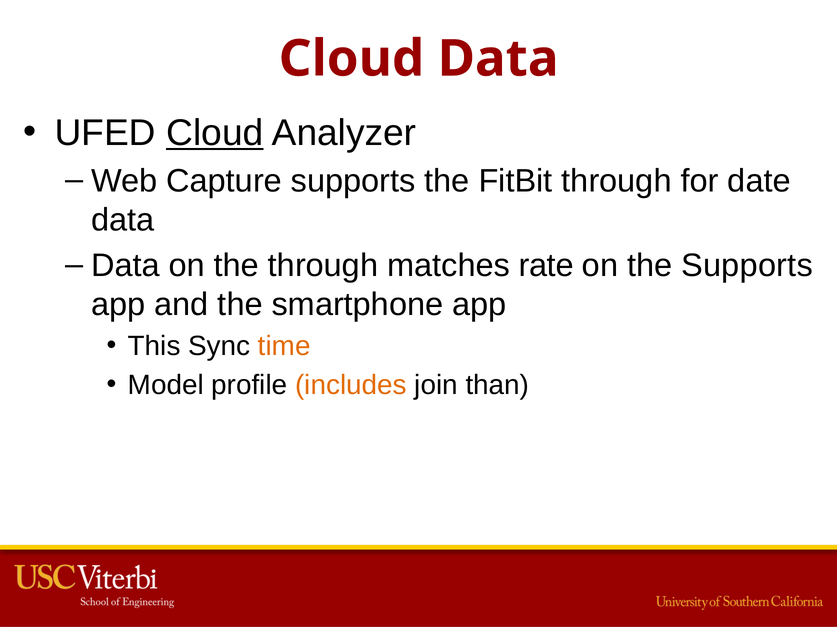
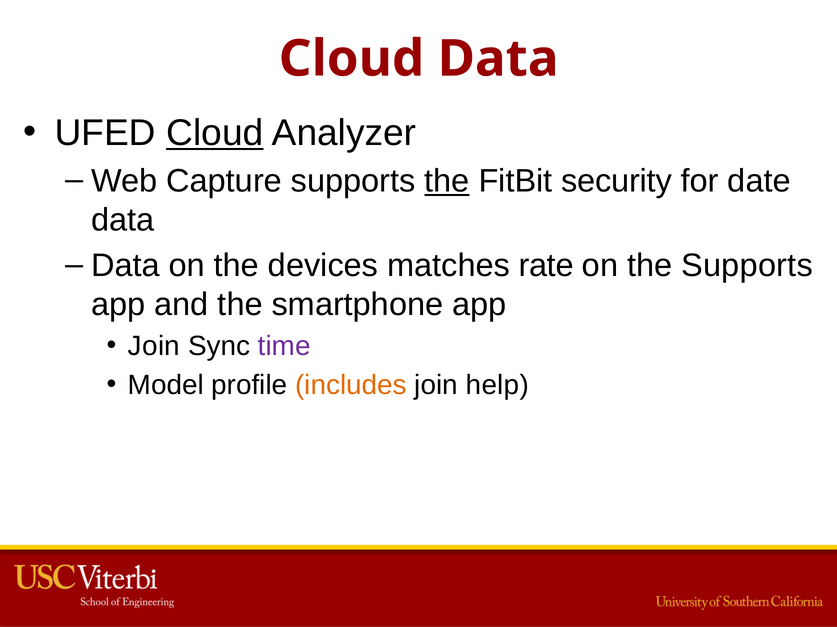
the at (447, 181) underline: none -> present
FitBit through: through -> security
the through: through -> devices
This at (154, 347): This -> Join
time colour: orange -> purple
than: than -> help
